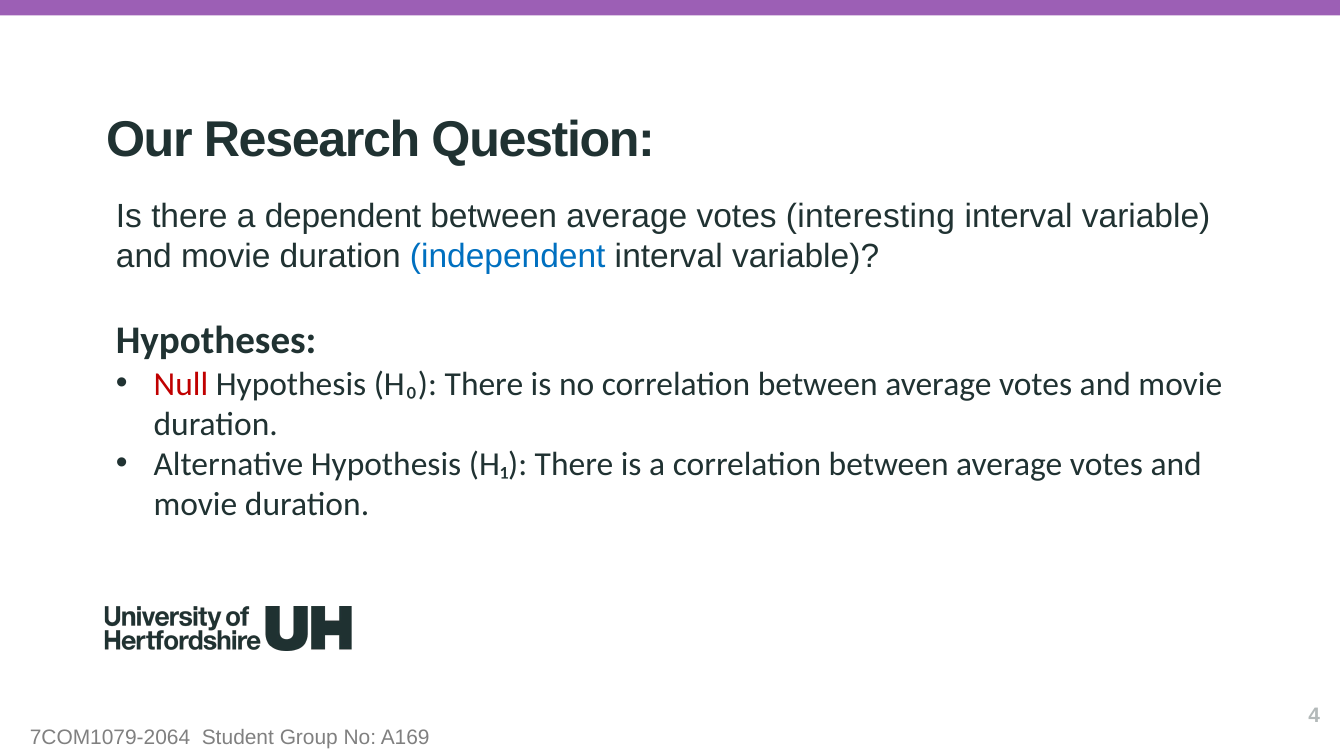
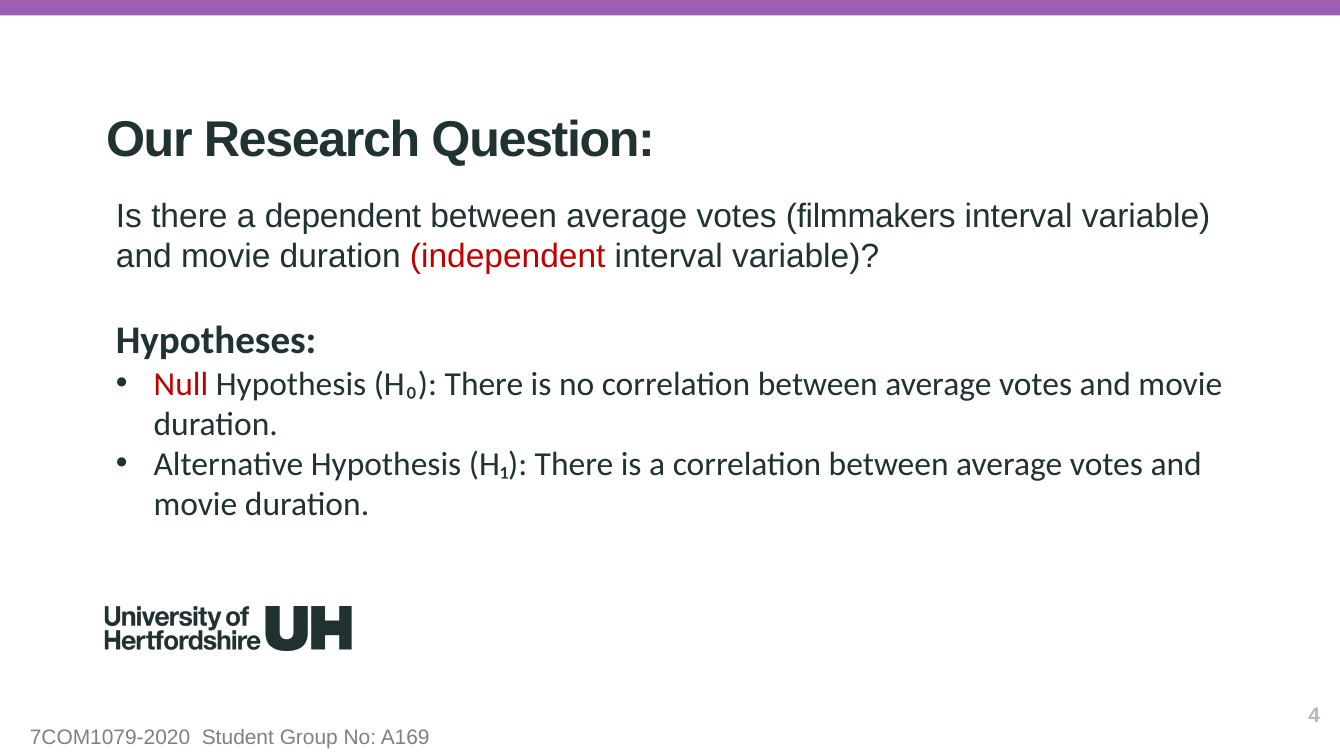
interesting: interesting -> filmmakers
independent colour: blue -> red
7COM1079-2064: 7COM1079-2064 -> 7COM1079-2020
